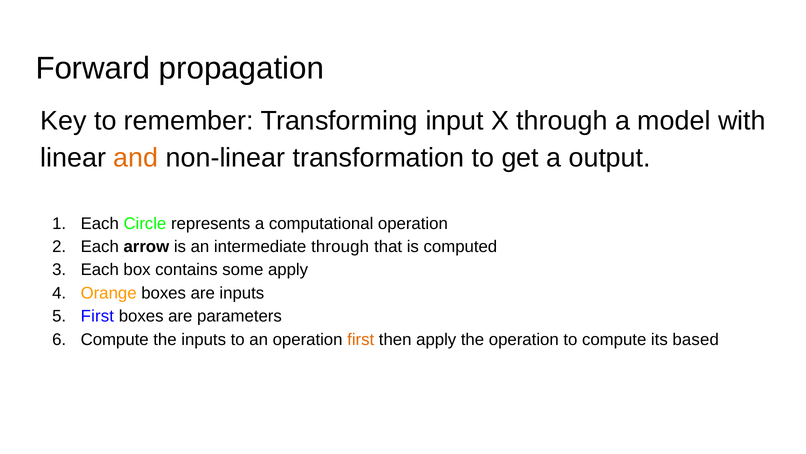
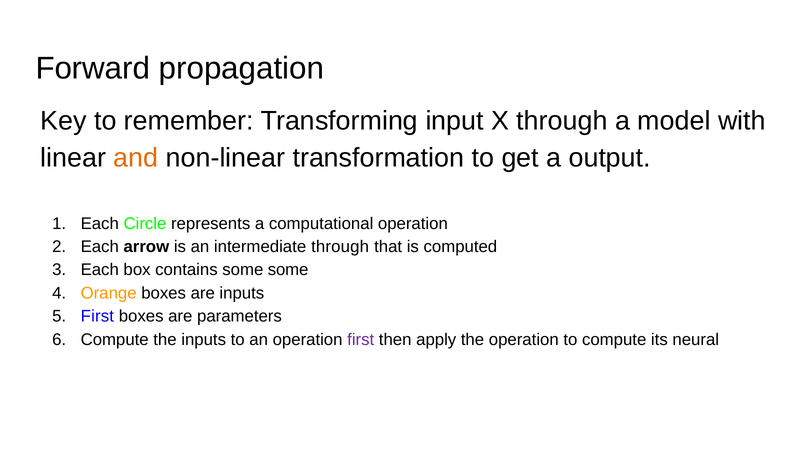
some apply: apply -> some
first at (361, 339) colour: orange -> purple
based: based -> neural
